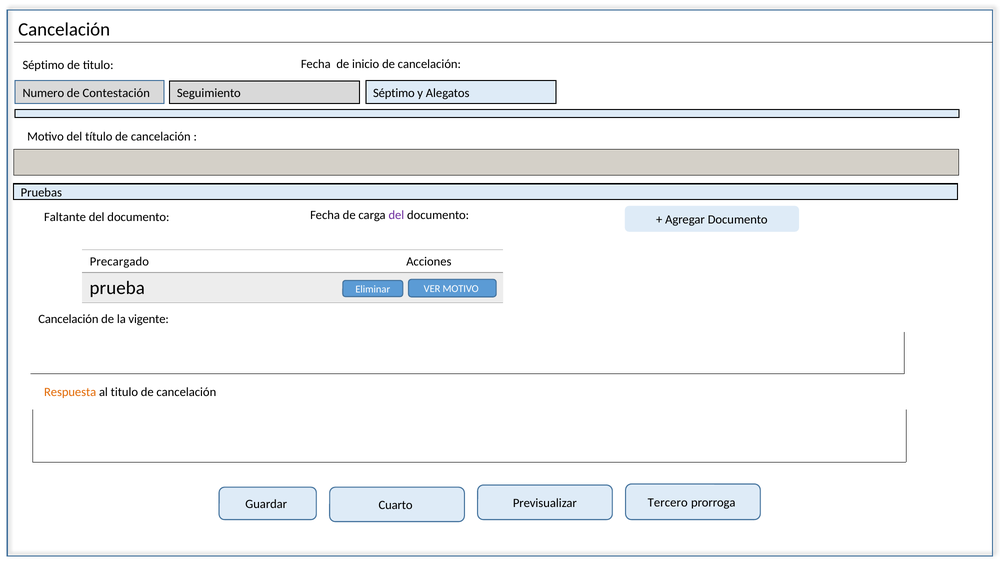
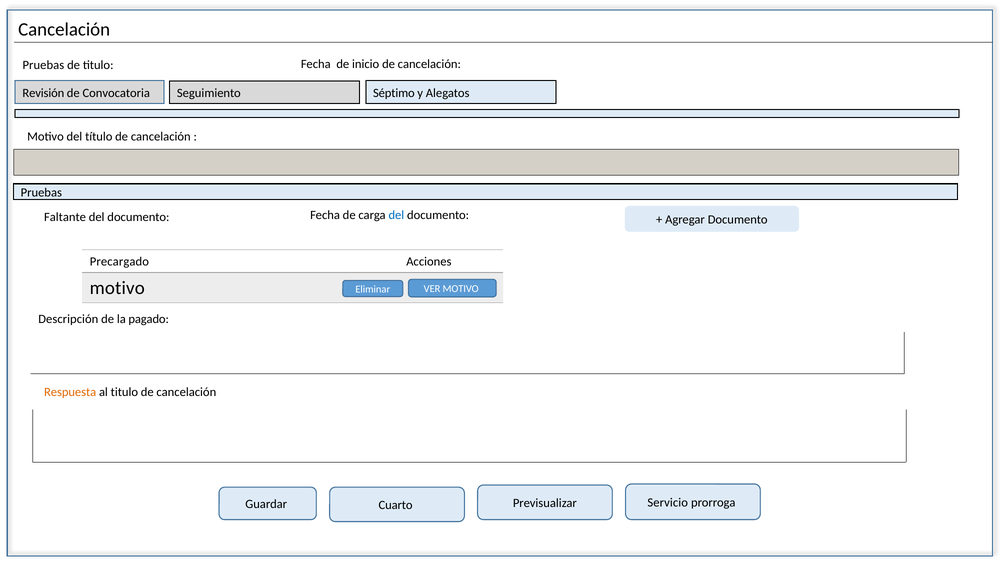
Séptimo at (43, 65): Séptimo -> Pruebas
Numero: Numero -> Revisión
Contestación: Contestación -> Convocatoria
del at (396, 215) colour: purple -> blue
prueba at (117, 288): prueba -> motivo
Cancelación at (68, 319): Cancelación -> Descripción
vigente: vigente -> pagado
Tercero: Tercero -> Servicio
